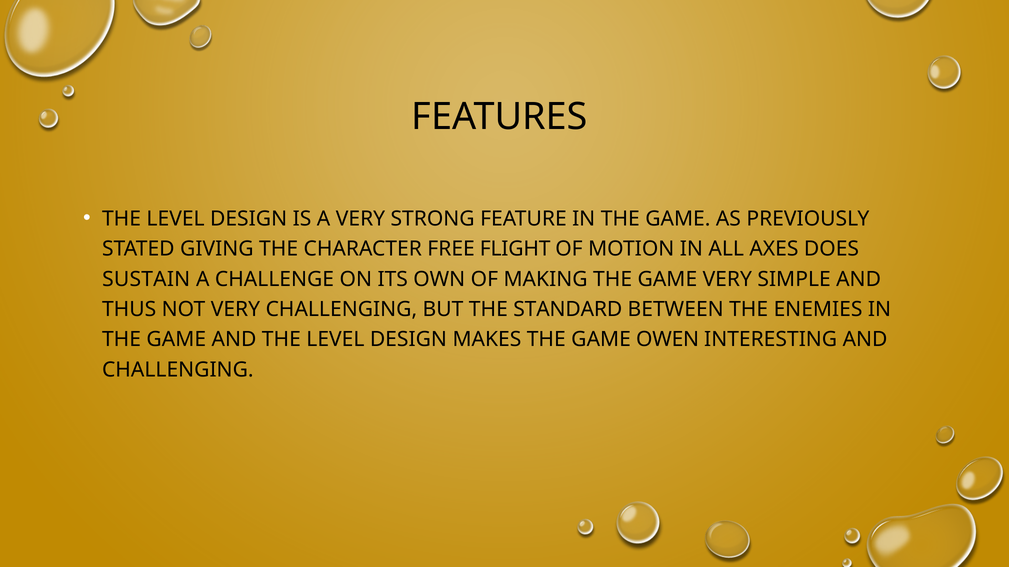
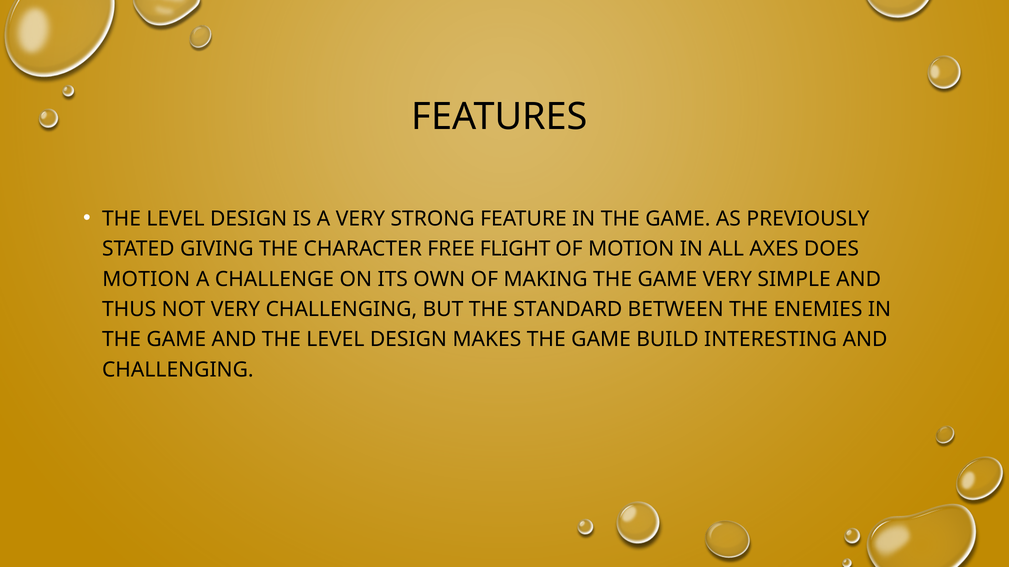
SUSTAIN at (146, 279): SUSTAIN -> MOTION
OWEN: OWEN -> BUILD
